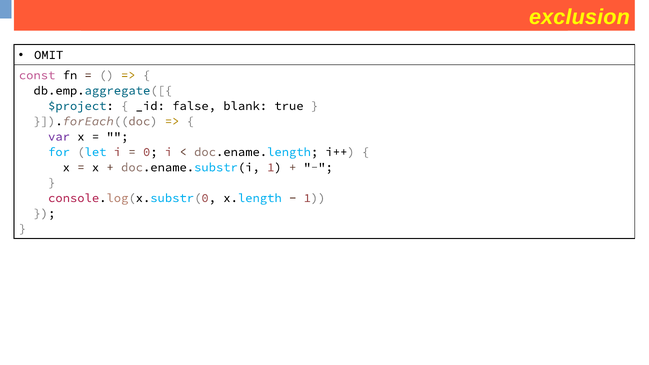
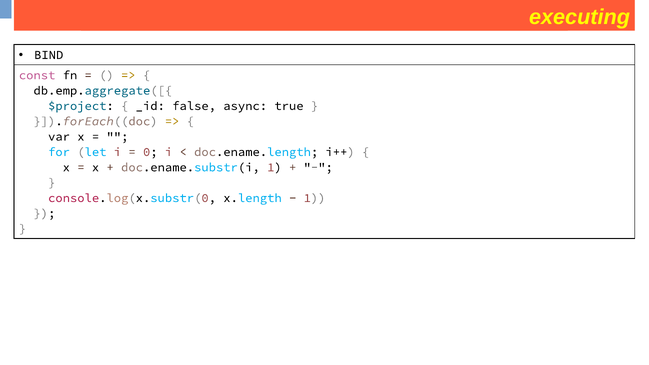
exclusion: exclusion -> executing
OMIT: OMIT -> BIND
blank: blank -> async
var colour: purple -> black
